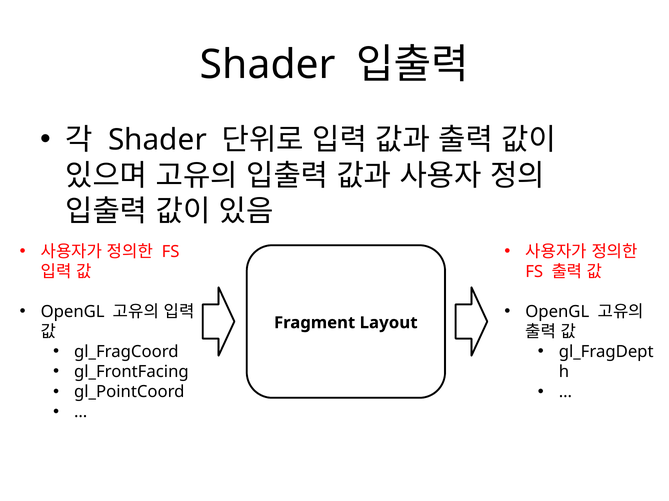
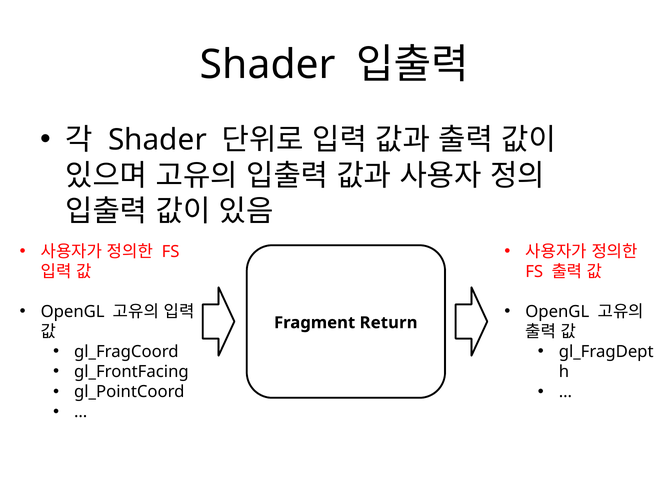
Layout: Layout -> Return
